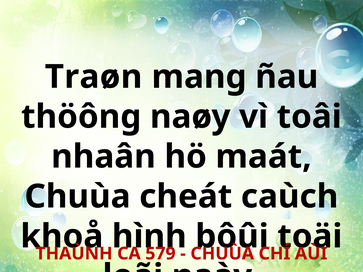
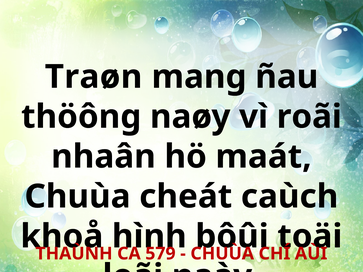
toâi: toâi -> roãi
